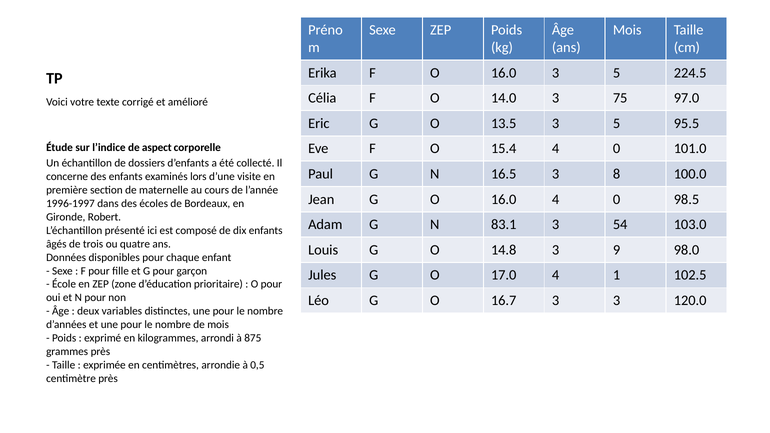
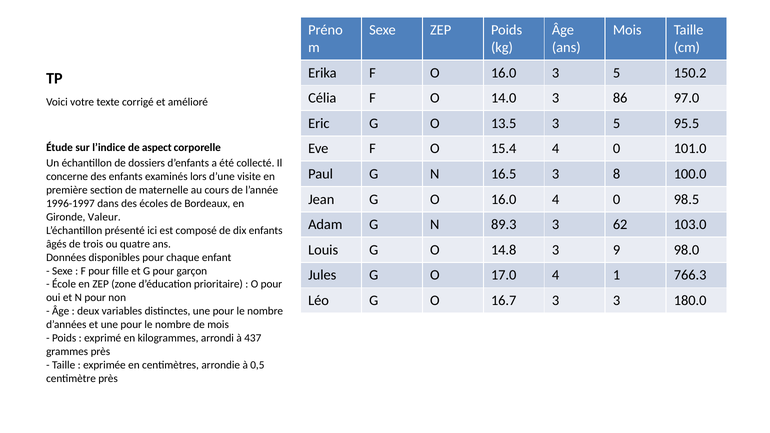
224.5: 224.5 -> 150.2
75: 75 -> 86
Robert: Robert -> Valeur
83.1: 83.1 -> 89.3
54: 54 -> 62
102.5: 102.5 -> 766.3
120.0: 120.0 -> 180.0
875: 875 -> 437
